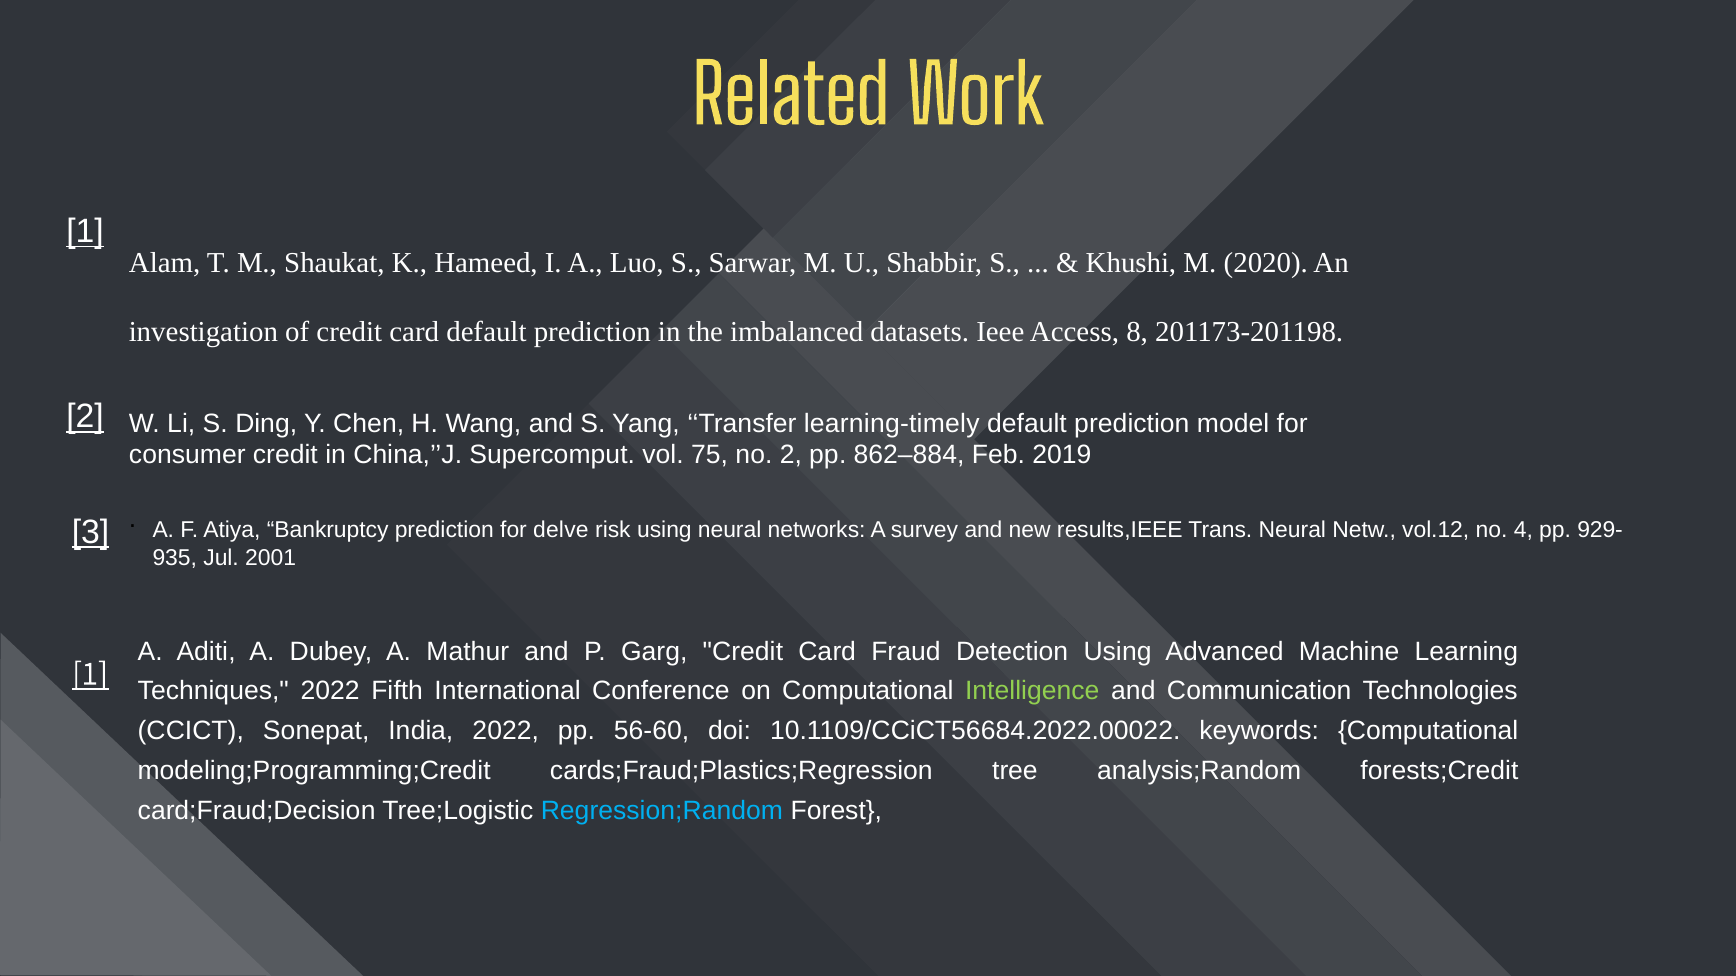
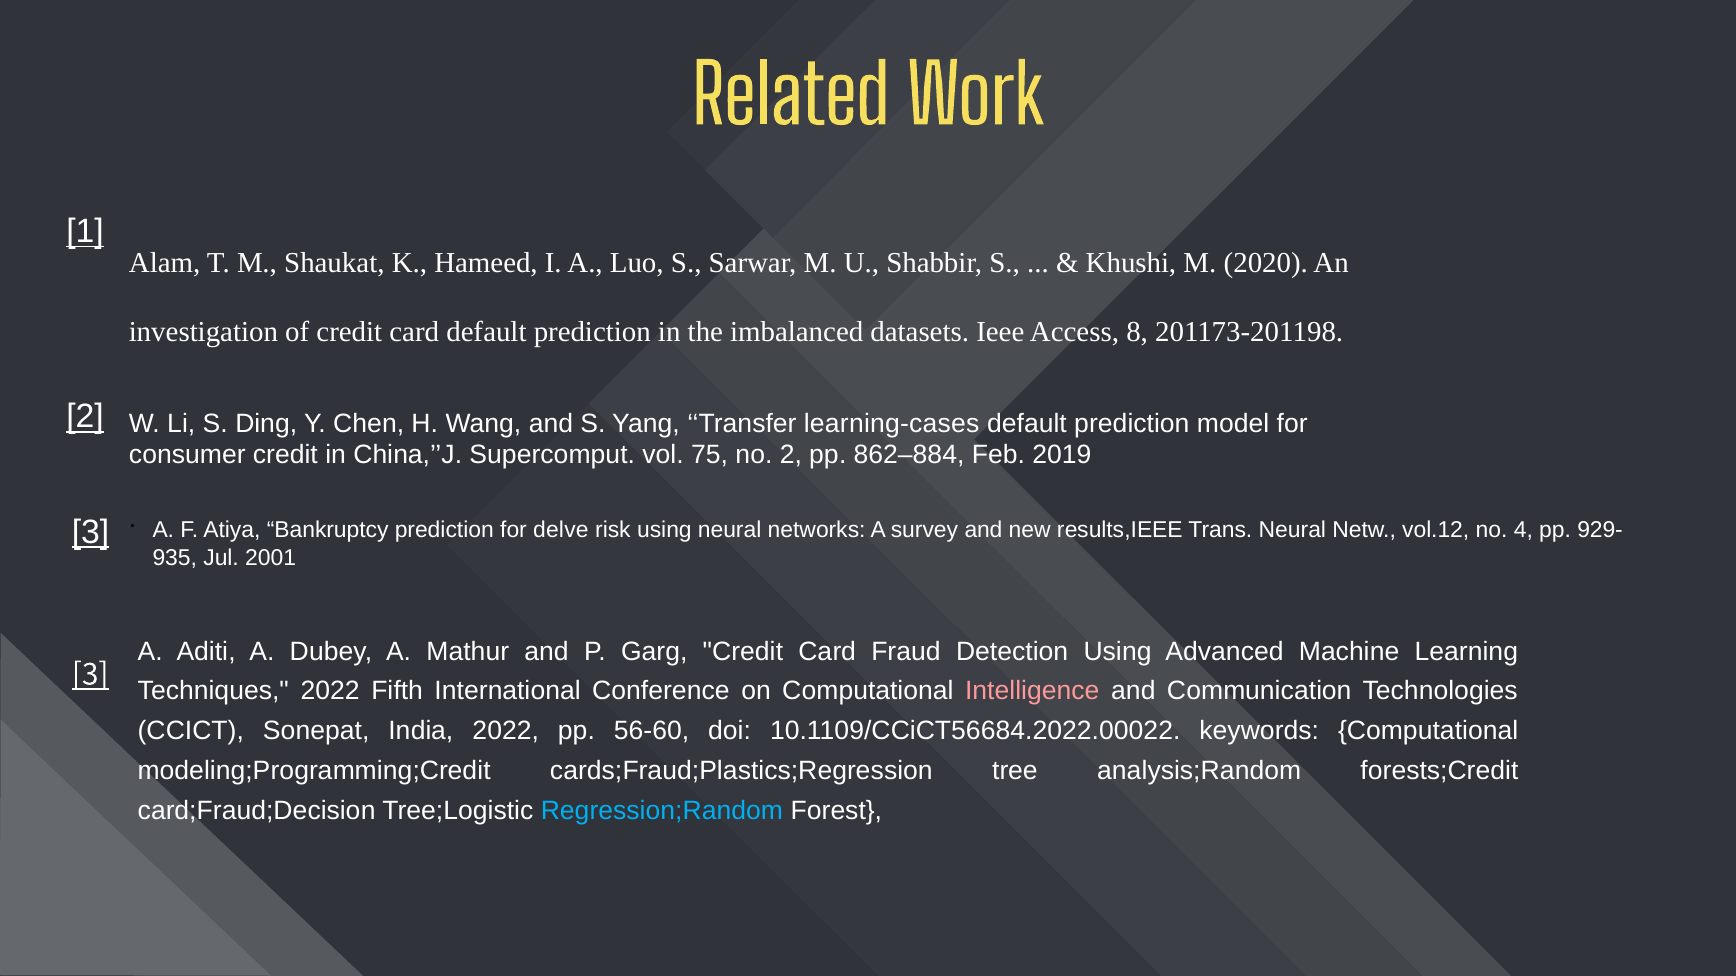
learning-timely: learning-timely -> learning-cases
1 at (90, 674): 1 -> 3
Intelligence colour: light green -> pink
